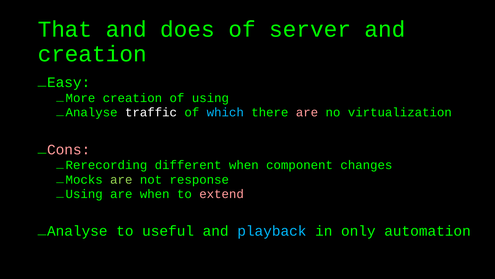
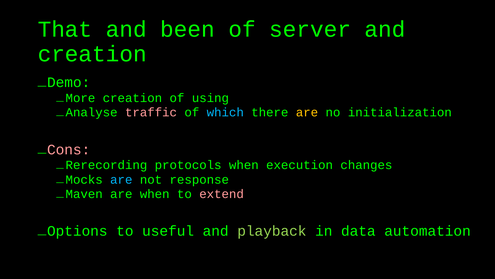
does: does -> been
Easy: Easy -> Demo
traffic colour: white -> pink
are at (307, 112) colour: pink -> yellow
virtualization: virtualization -> initialization
different: different -> protocols
component: component -> execution
are at (121, 179) colour: light green -> light blue
Using at (84, 194): Using -> Maven
Analyse at (77, 231): Analyse -> Options
playback colour: light blue -> light green
only: only -> data
